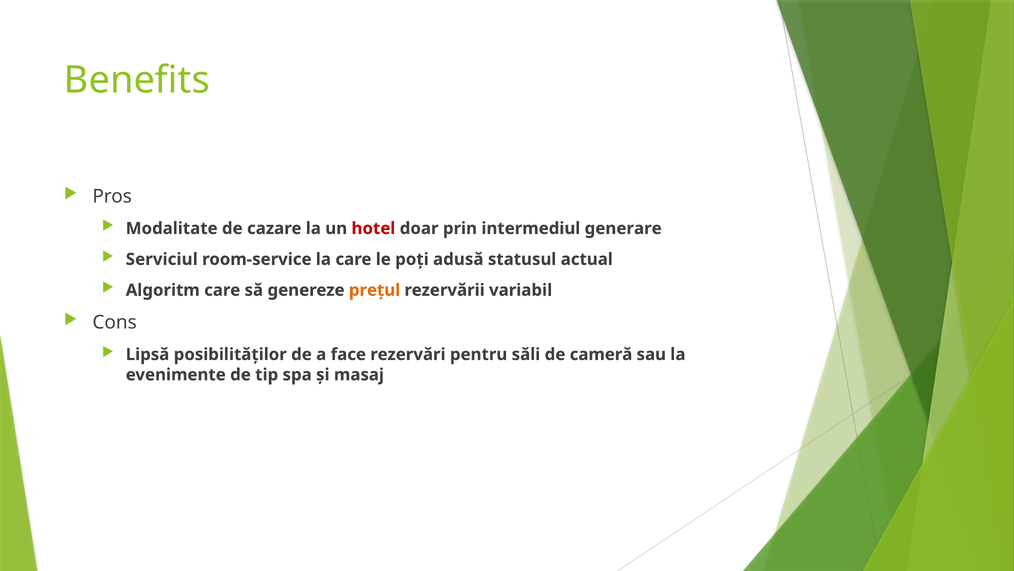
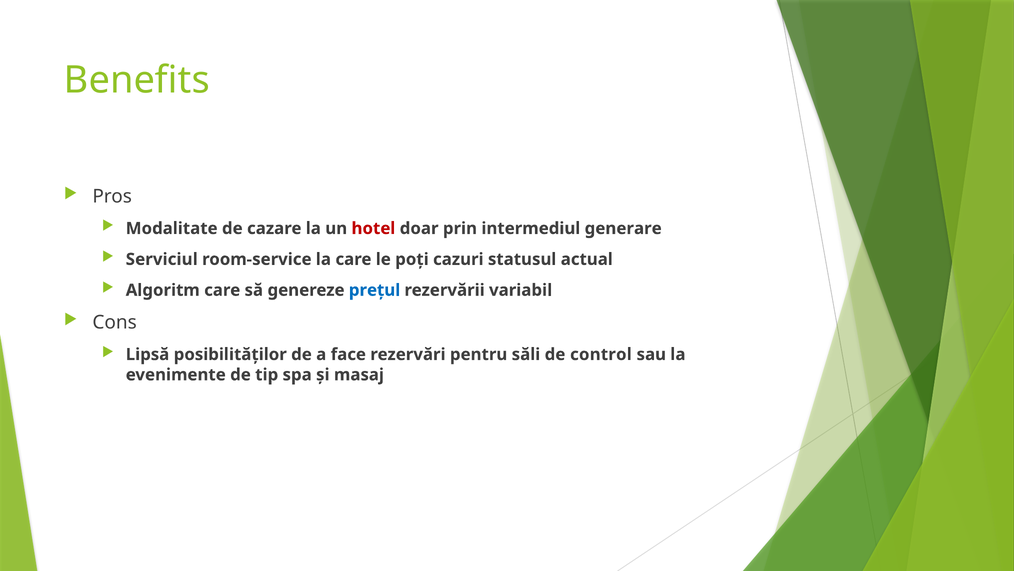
adusă: adusă -> cazuri
prețul colour: orange -> blue
cameră: cameră -> control
